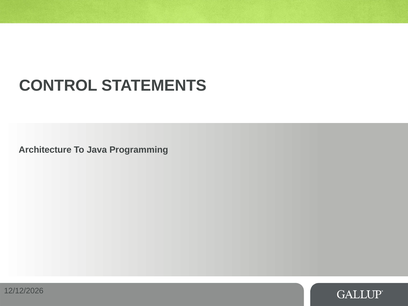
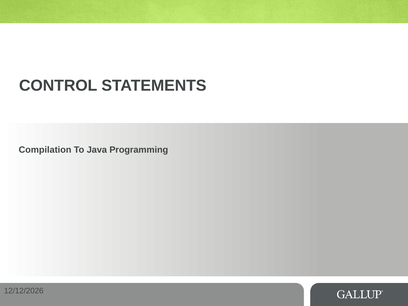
Architecture: Architecture -> Compilation
